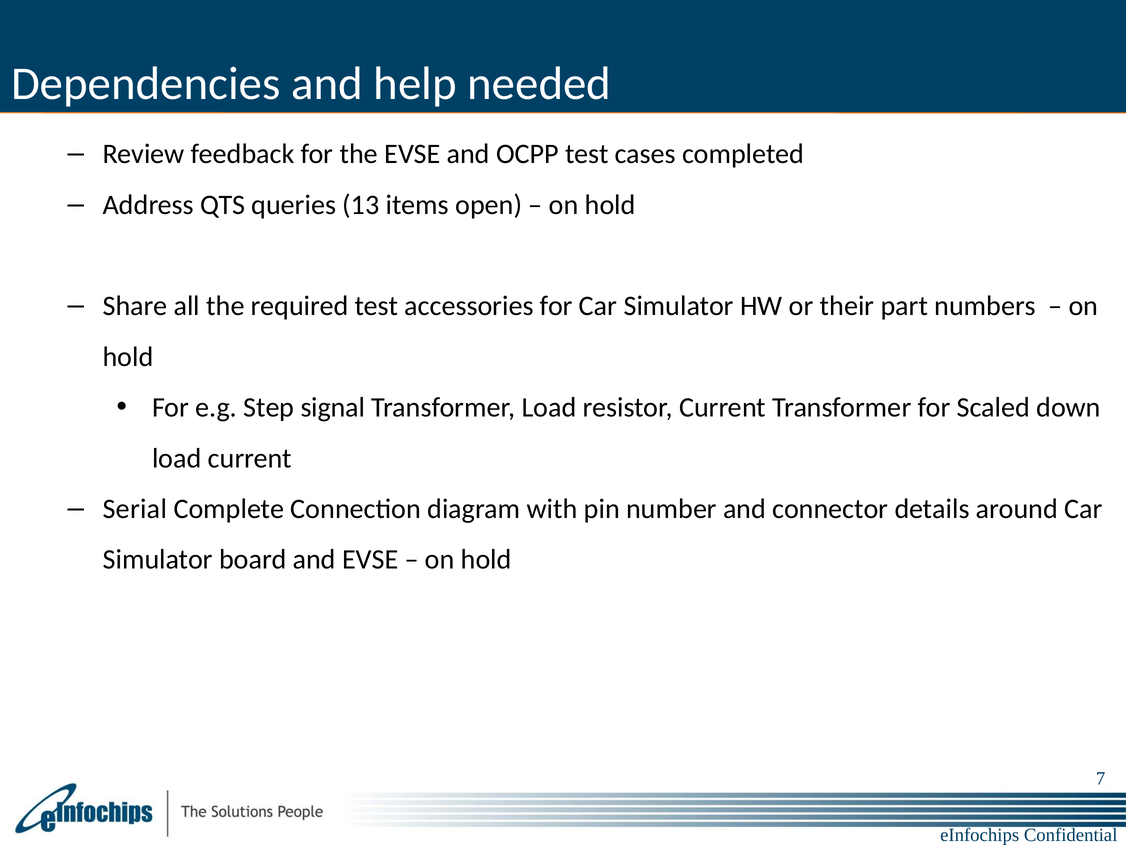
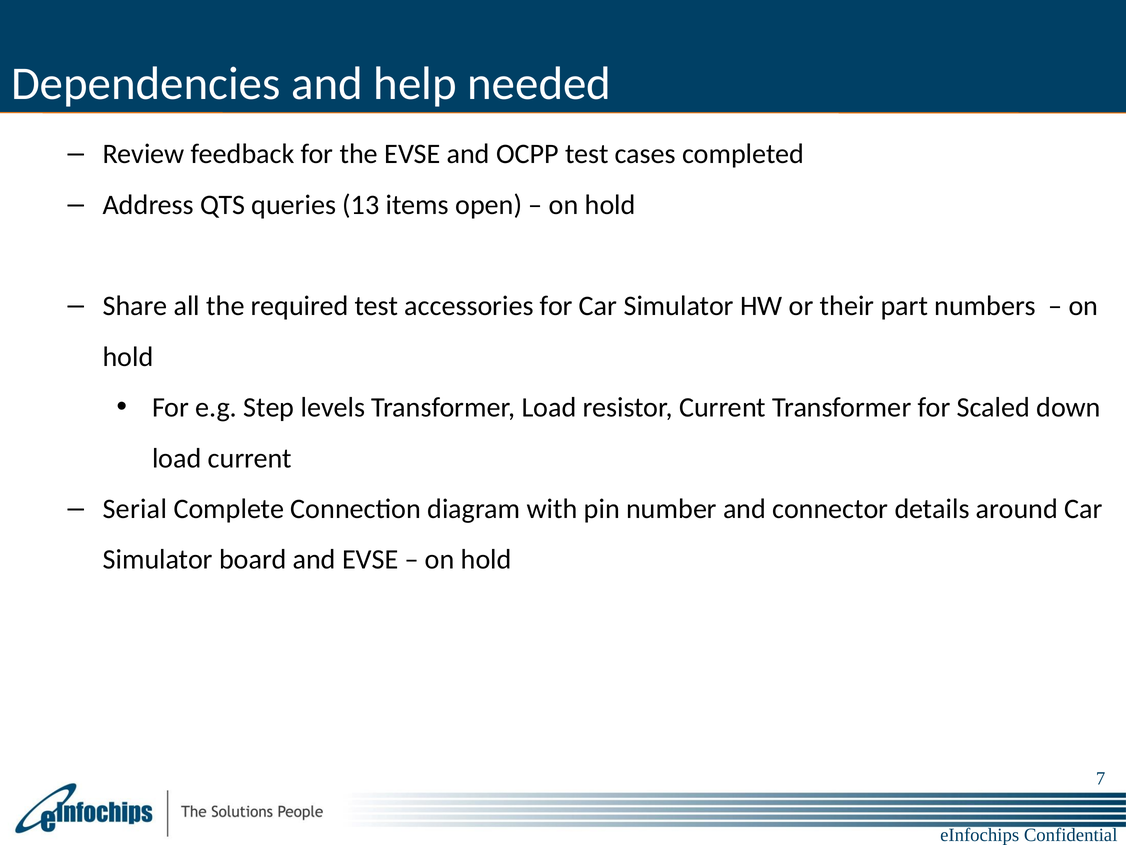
signal: signal -> levels
